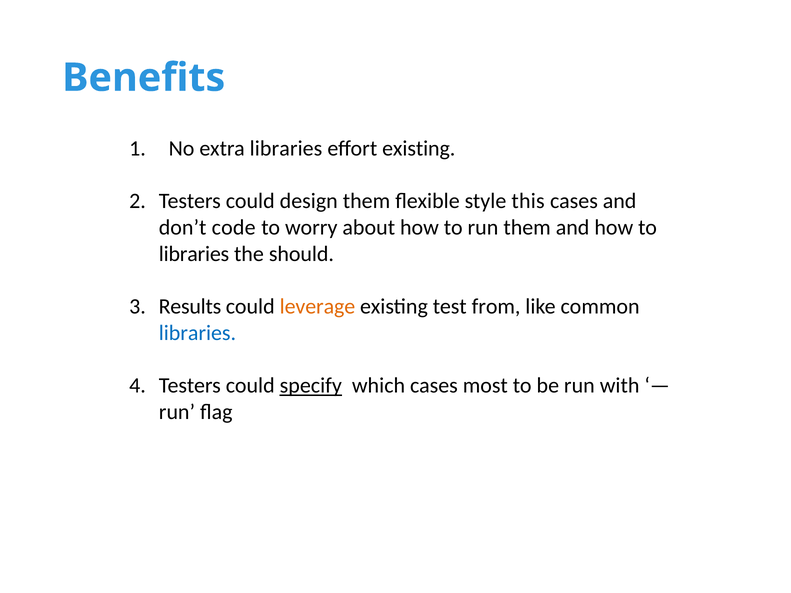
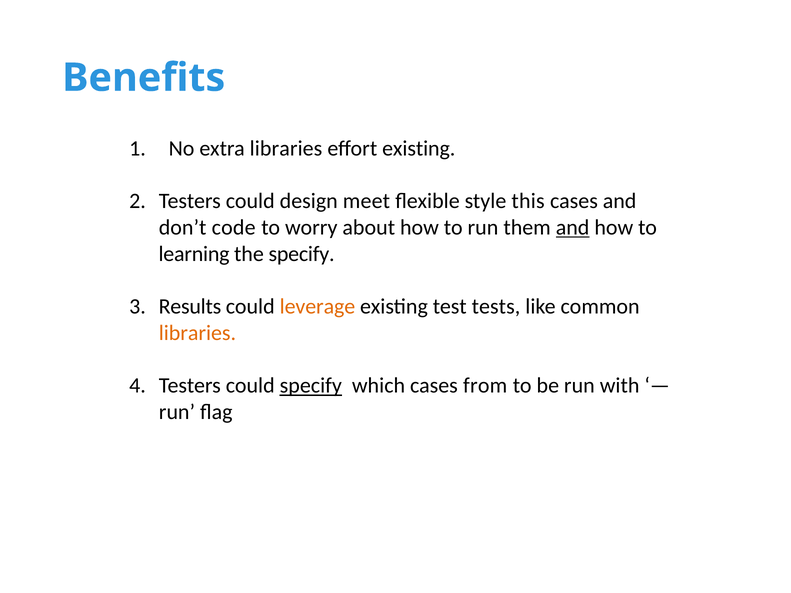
design them: them -> meet
and at (573, 228) underline: none -> present
libraries at (194, 254): libraries -> learning
the should: should -> specify
from: from -> tests
libraries at (197, 333) colour: blue -> orange
most: most -> from
